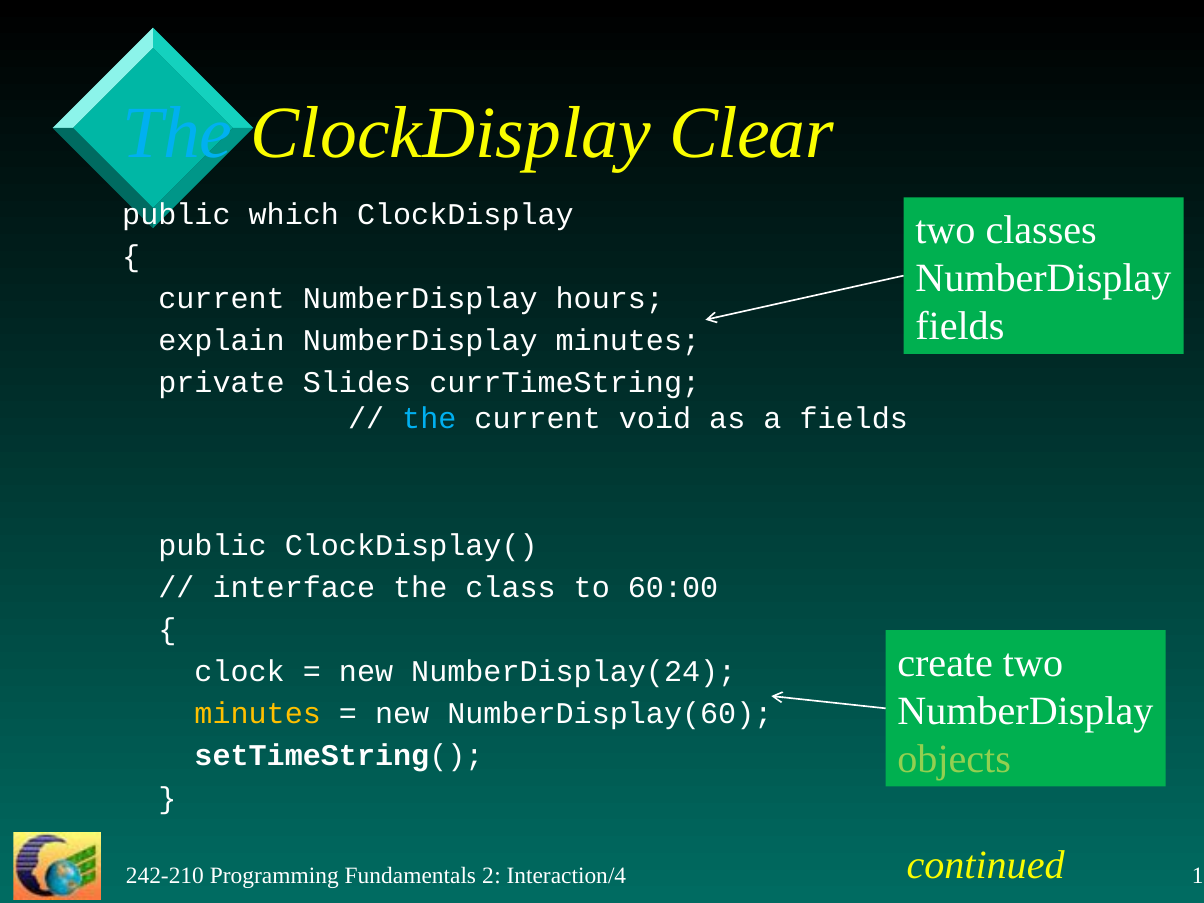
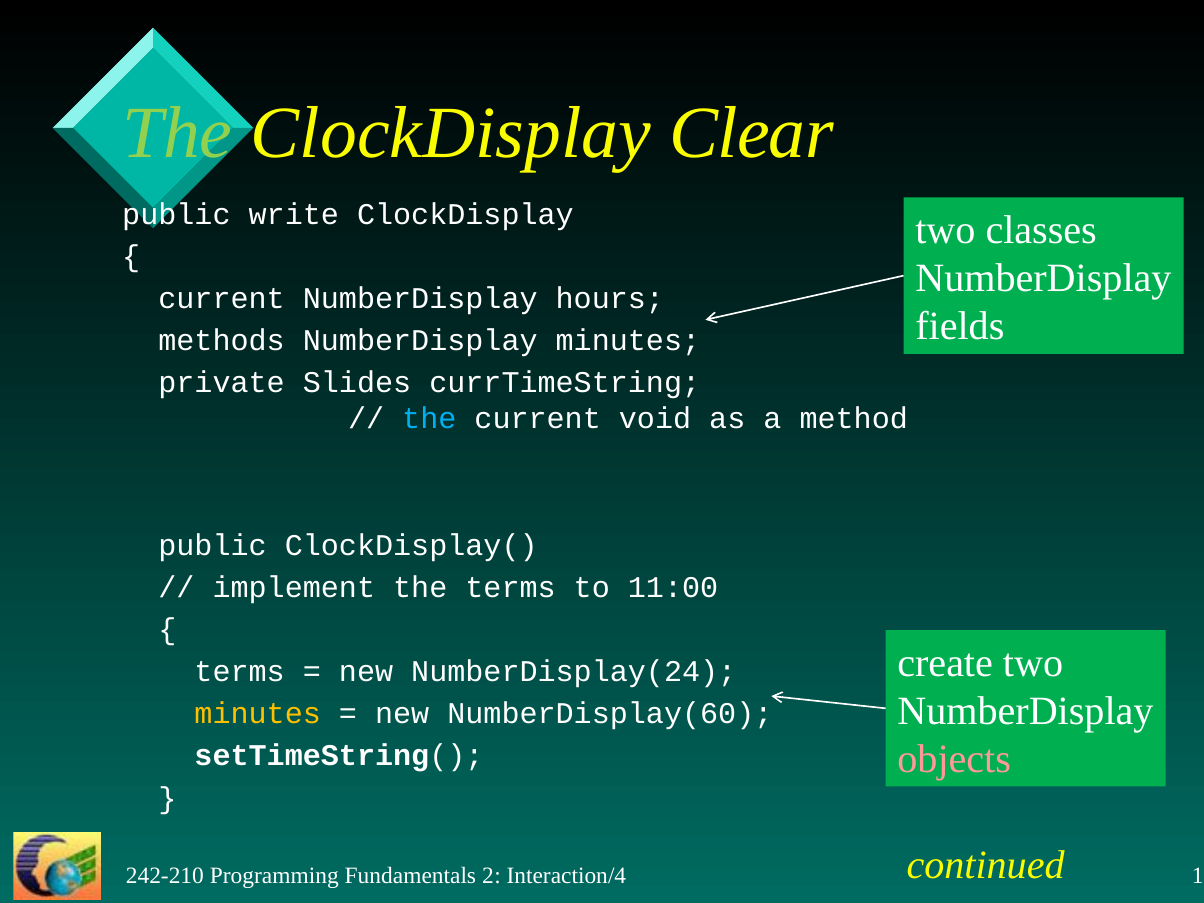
The at (177, 133) colour: light blue -> light green
which: which -> write
explain: explain -> methods
a fields: fields -> method
interface: interface -> implement
the class: class -> terms
60:00: 60:00 -> 11:00
clock at (240, 672): clock -> terms
objects colour: light green -> pink
